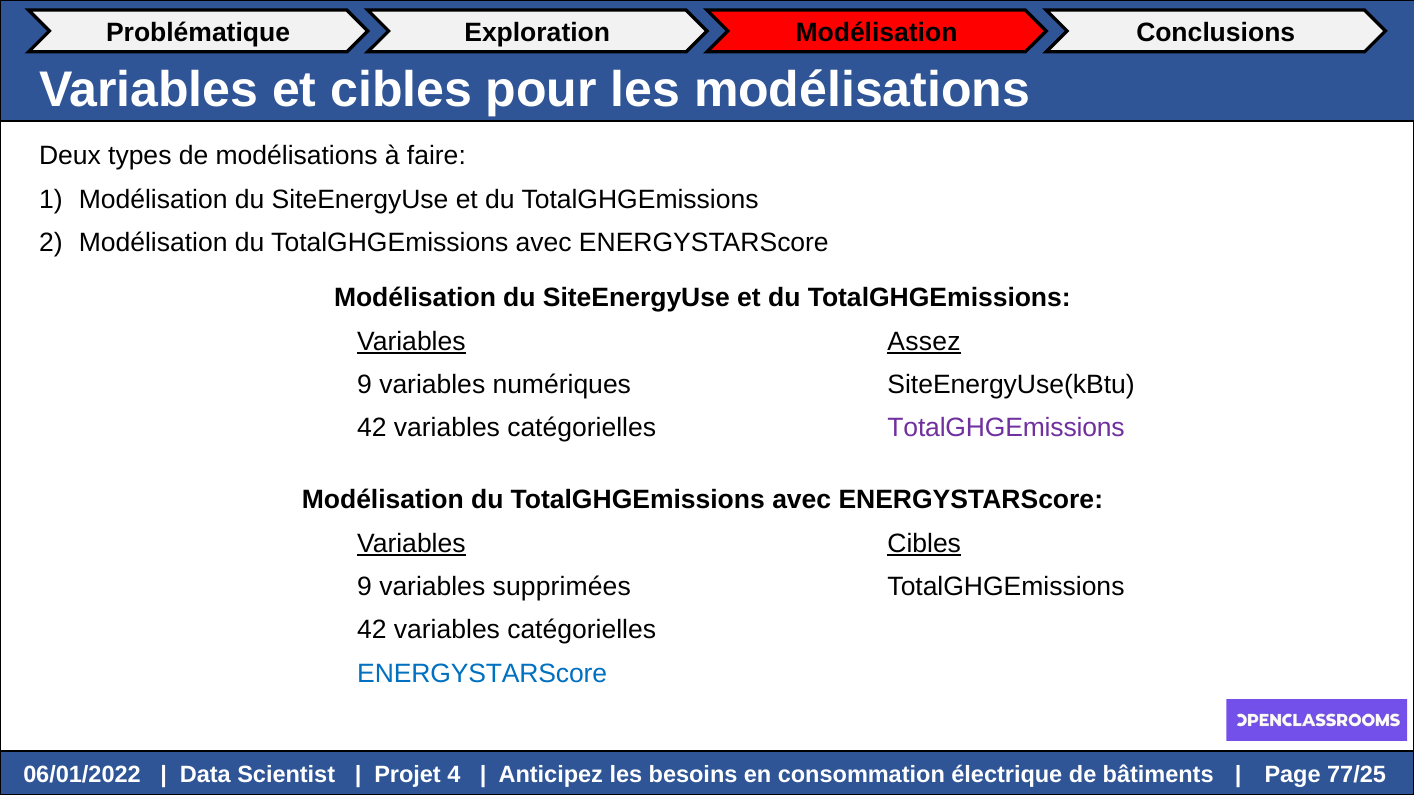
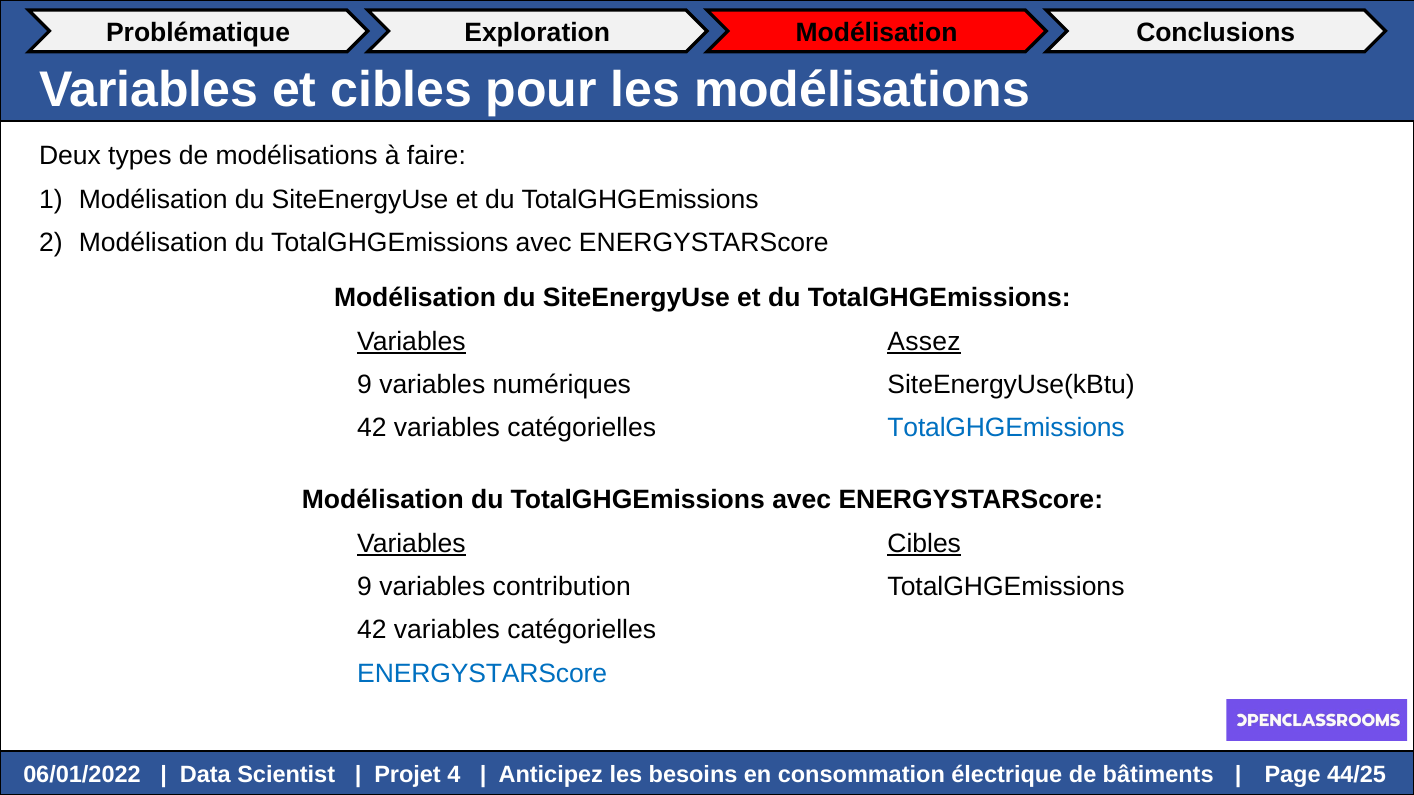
TotalGHGEmissions at (1006, 428) colour: purple -> blue
supprimées: supprimées -> contribution
77/25: 77/25 -> 44/25
